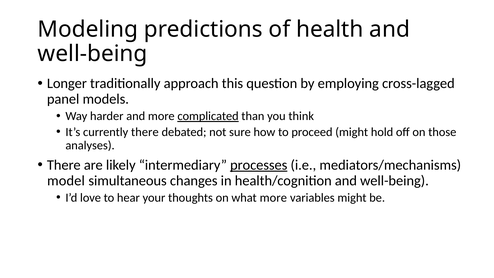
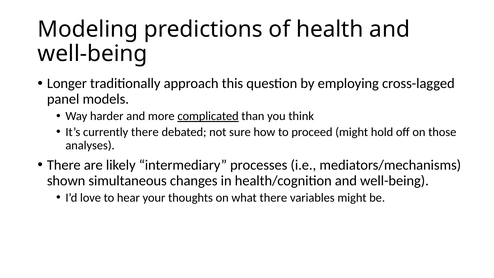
processes underline: present -> none
model: model -> shown
what more: more -> there
